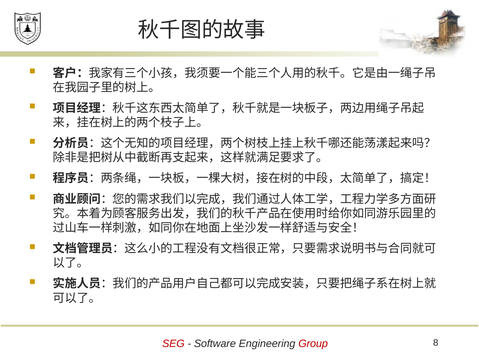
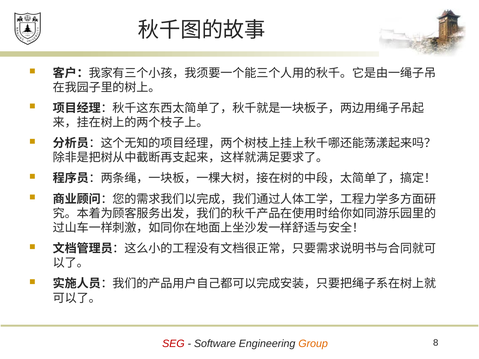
Group colour: red -> orange
